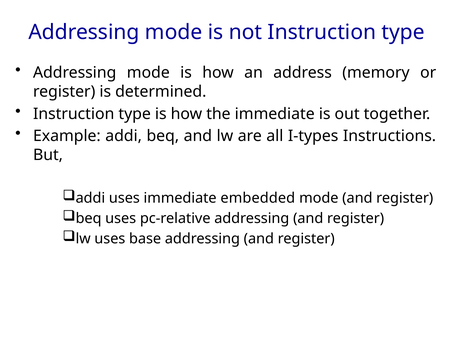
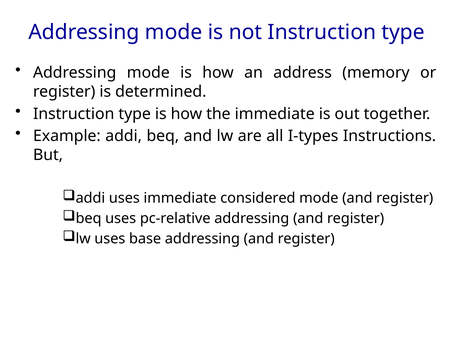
embedded: embedded -> considered
